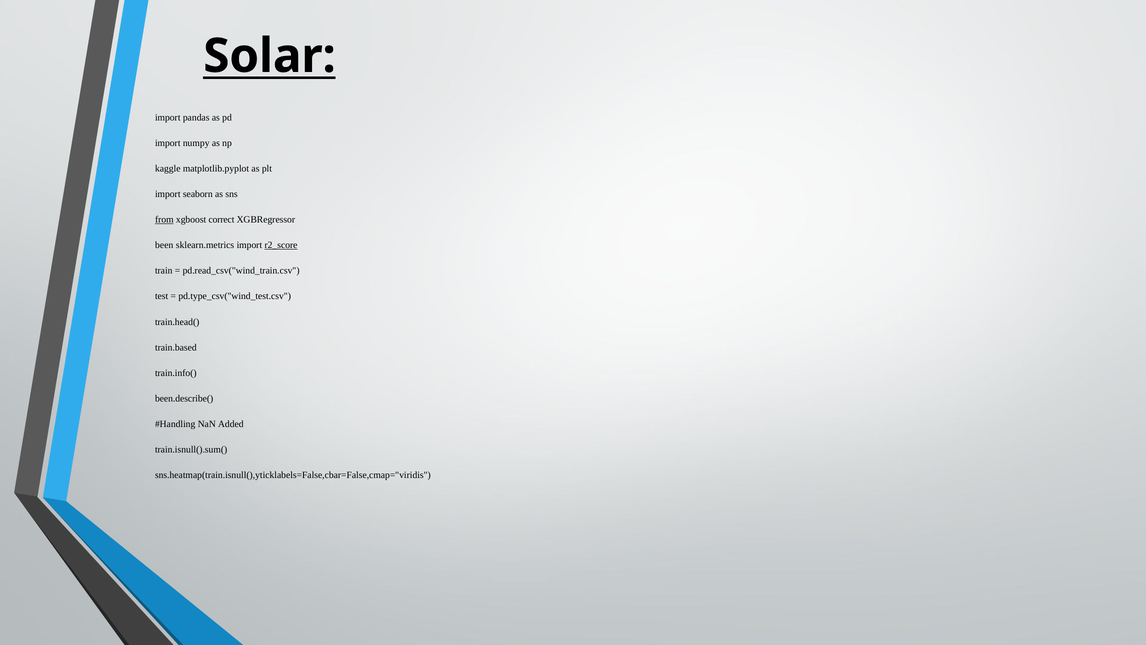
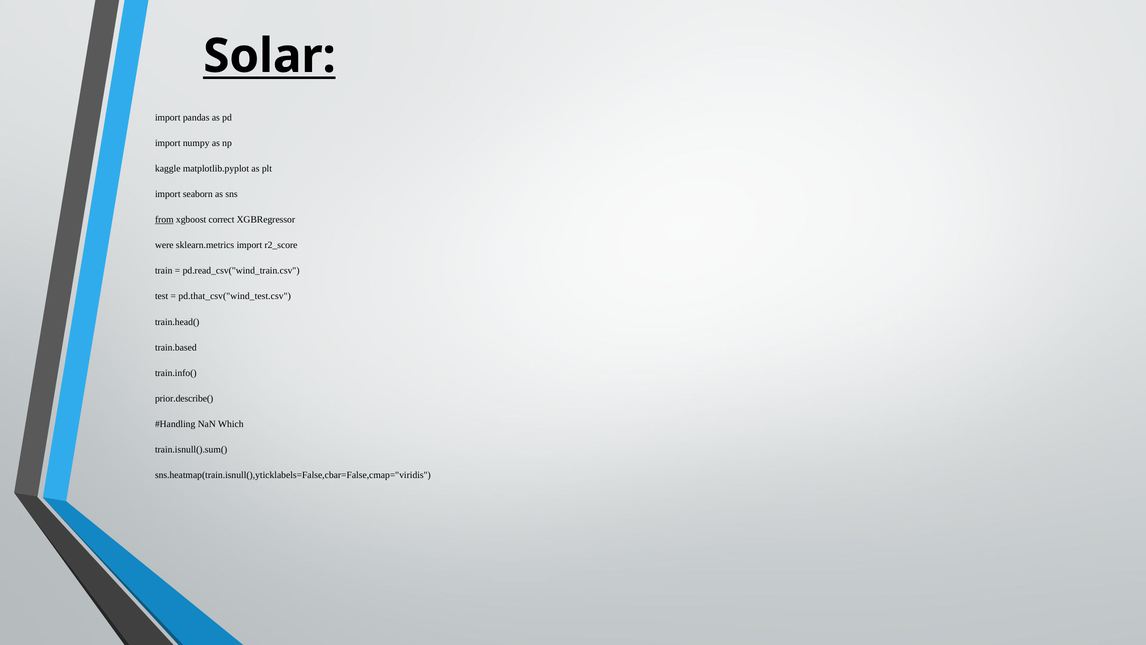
been: been -> were
r2_score underline: present -> none
pd.type_csv("wind_test.csv: pd.type_csv("wind_test.csv -> pd.that_csv("wind_test.csv
been.describe(: been.describe( -> prior.describe(
Added: Added -> Which
